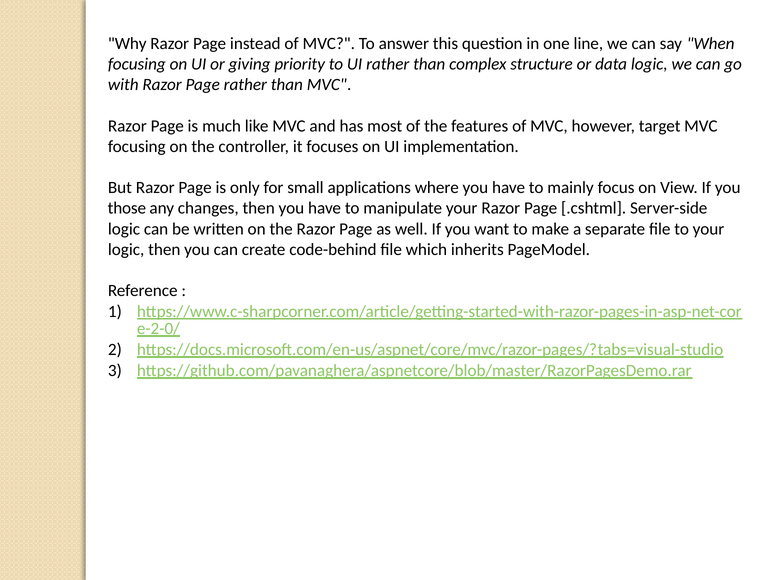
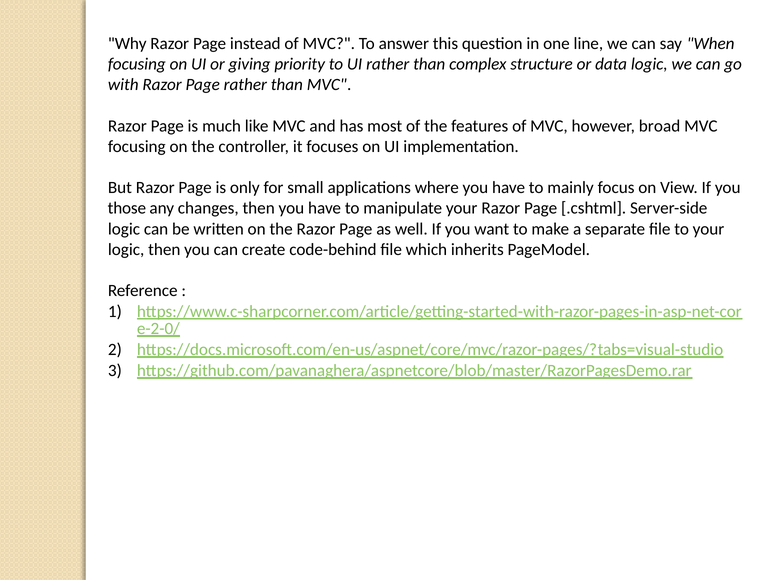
target: target -> broad
